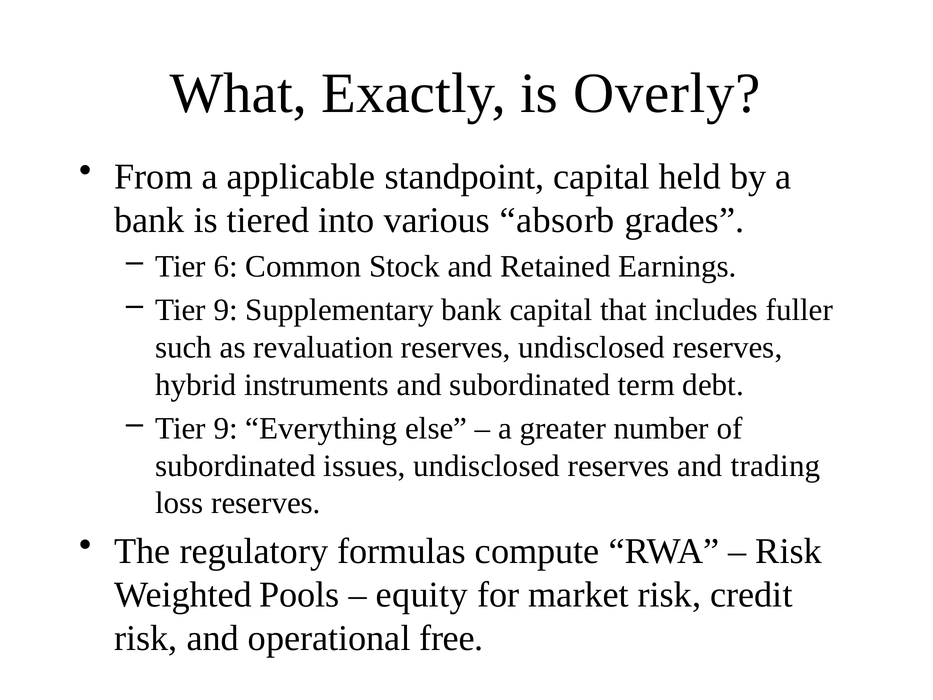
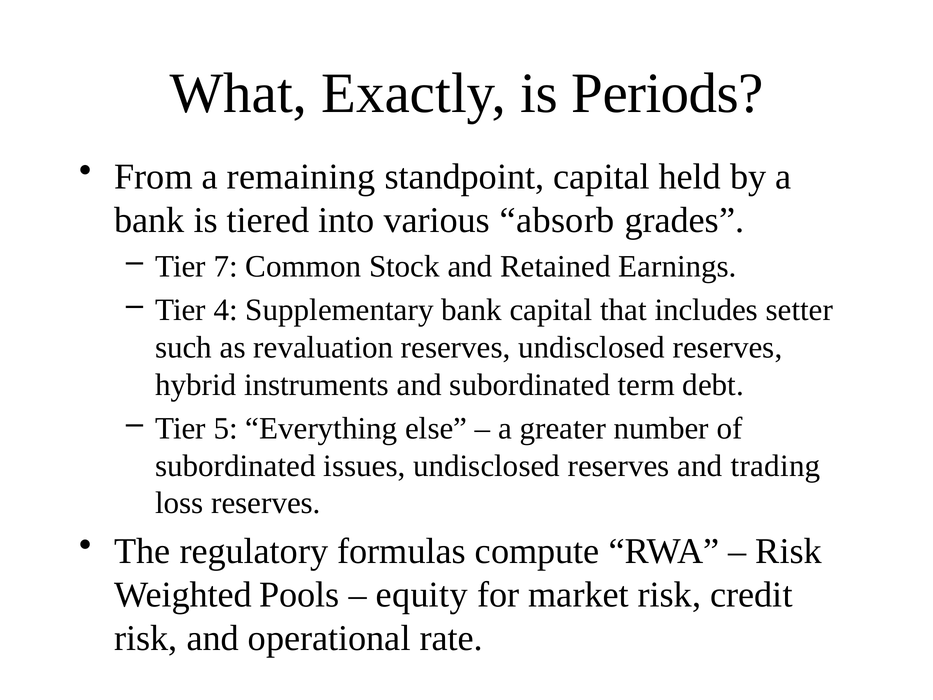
Overly: Overly -> Periods
applicable: applicable -> remaining
6: 6 -> 7
9 at (226, 310): 9 -> 4
fuller: fuller -> setter
9 at (226, 428): 9 -> 5
free: free -> rate
